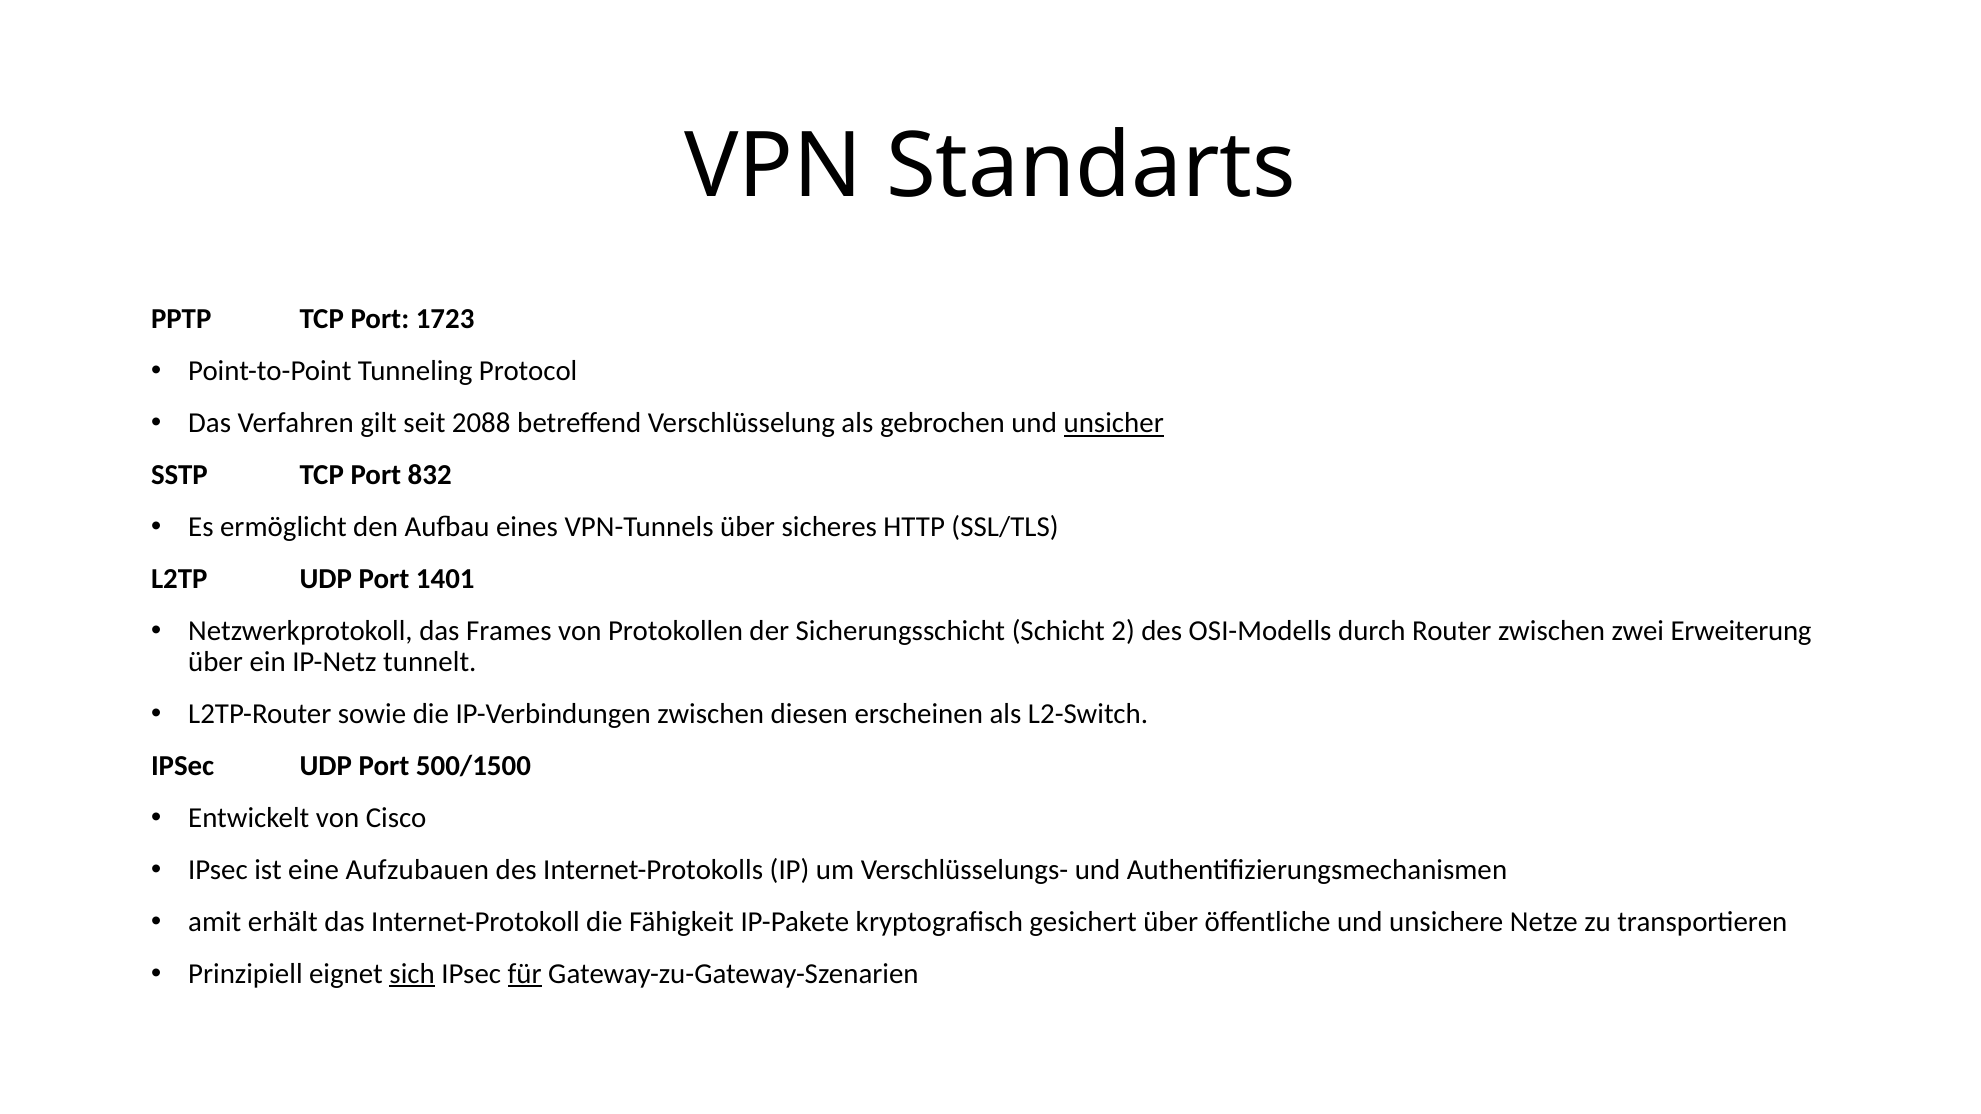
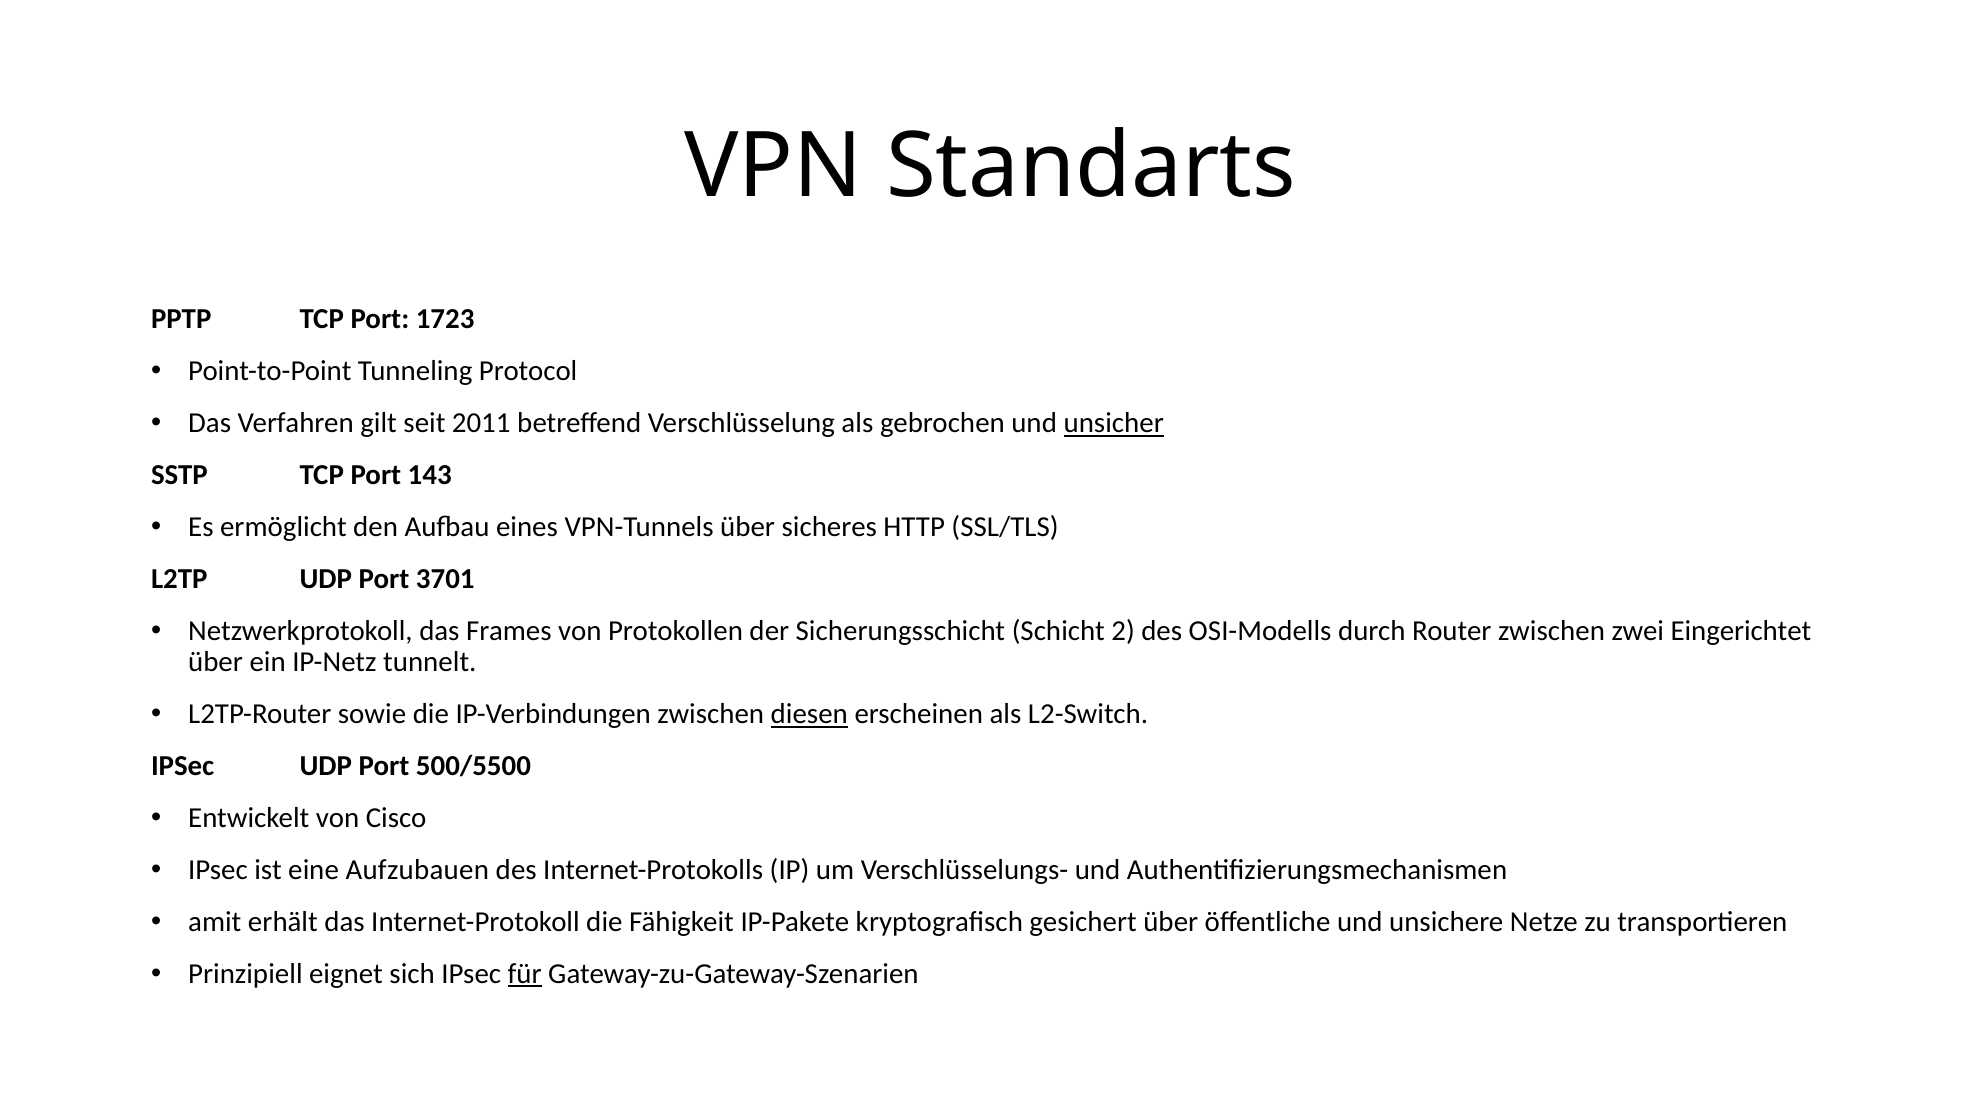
2088: 2088 -> 2011
832: 832 -> 143
1401: 1401 -> 3701
Erweiterung: Erweiterung -> Eingerichtet
diesen underline: none -> present
500/1500: 500/1500 -> 500/5500
sich underline: present -> none
